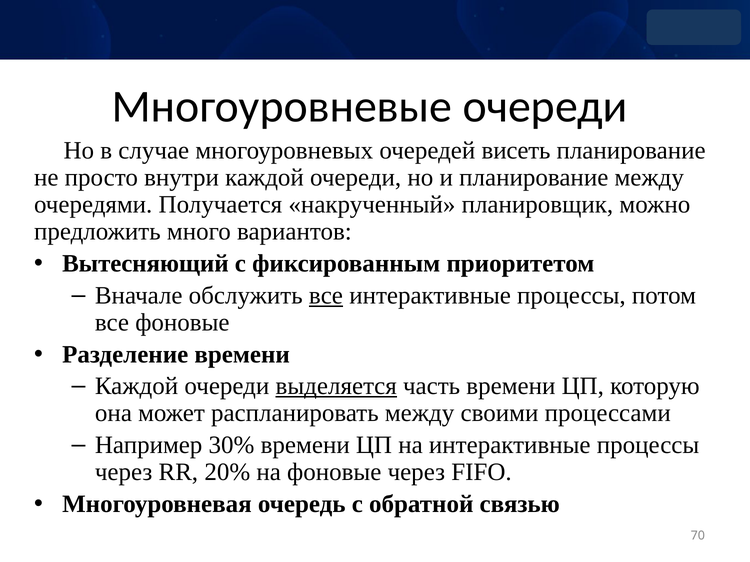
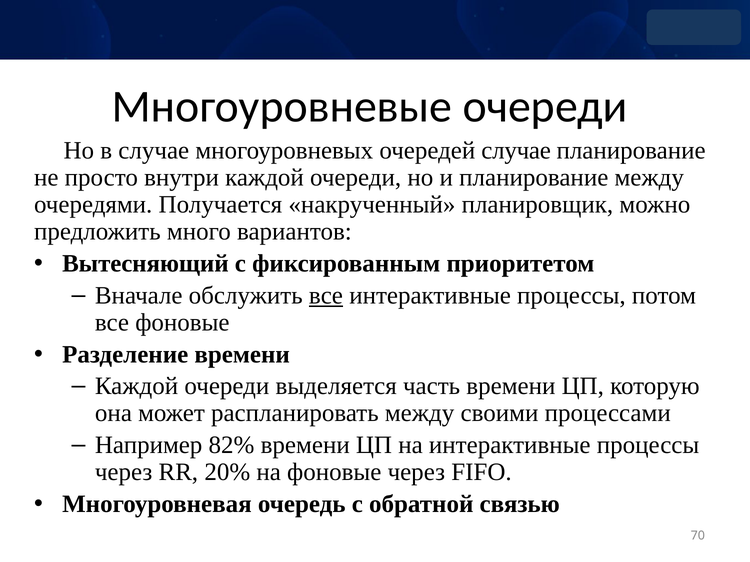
очередей висеть: висеть -> случае
выделяется underline: present -> none
30%: 30% -> 82%
